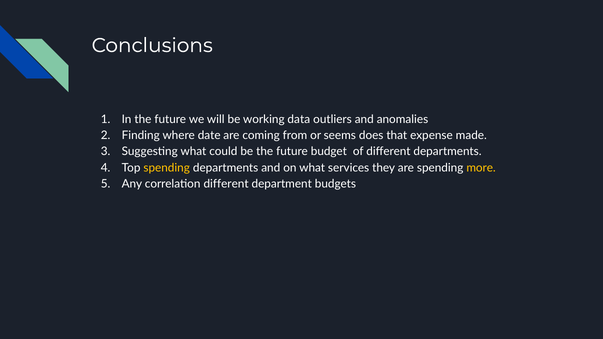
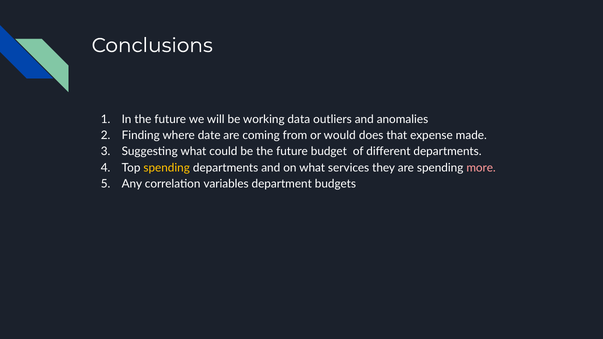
seems: seems -> would
more colour: yellow -> pink
correlation different: different -> variables
